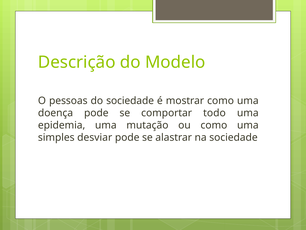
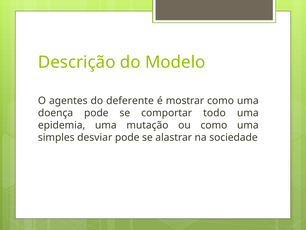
pessoas: pessoas -> agentes
do sociedade: sociedade -> deferente
